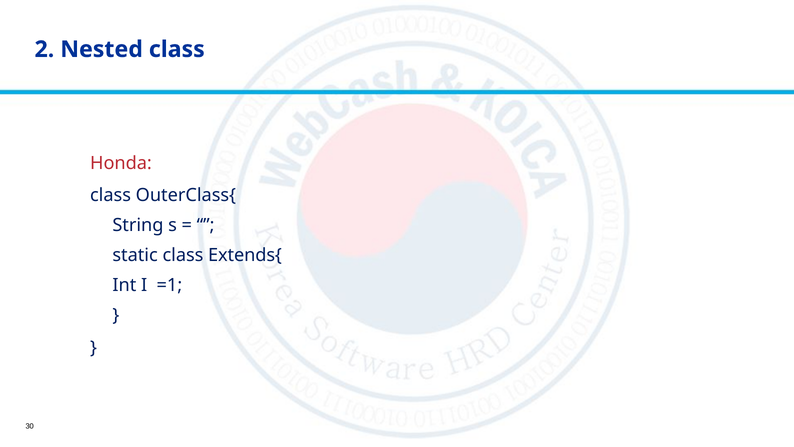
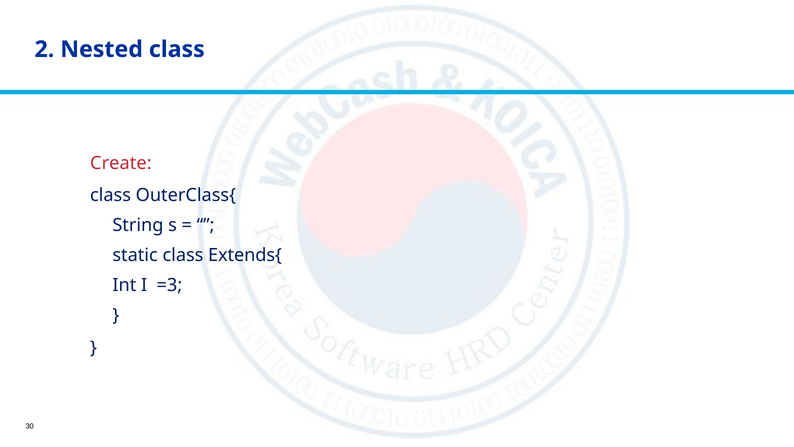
Honda: Honda -> Create
=1: =1 -> =3
